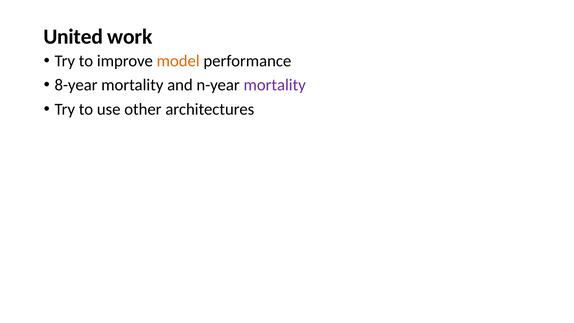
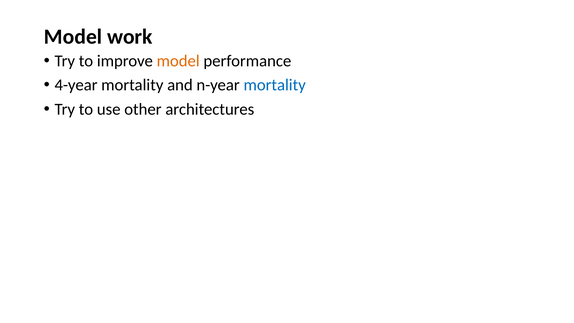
United at (73, 37): United -> Model
8-year: 8-year -> 4-year
mortality at (275, 85) colour: purple -> blue
